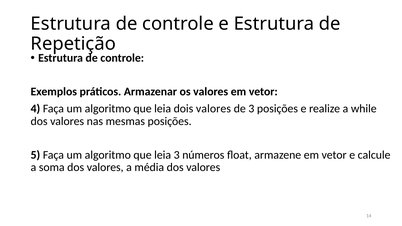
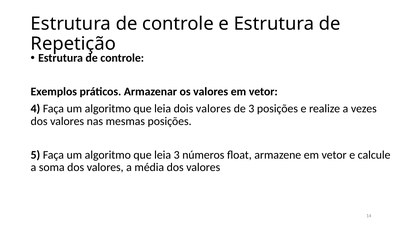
while: while -> vezes
